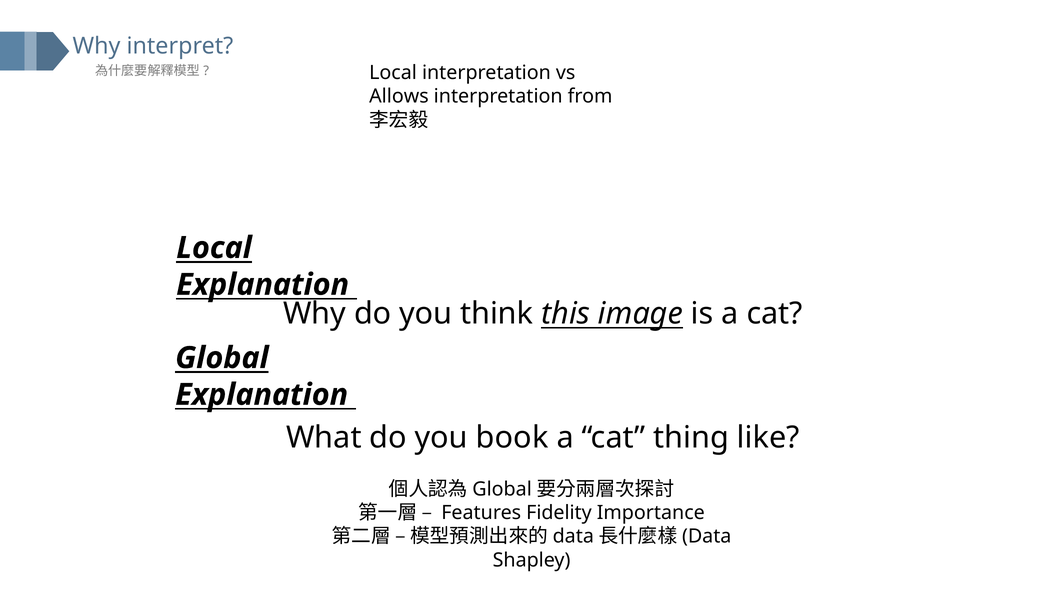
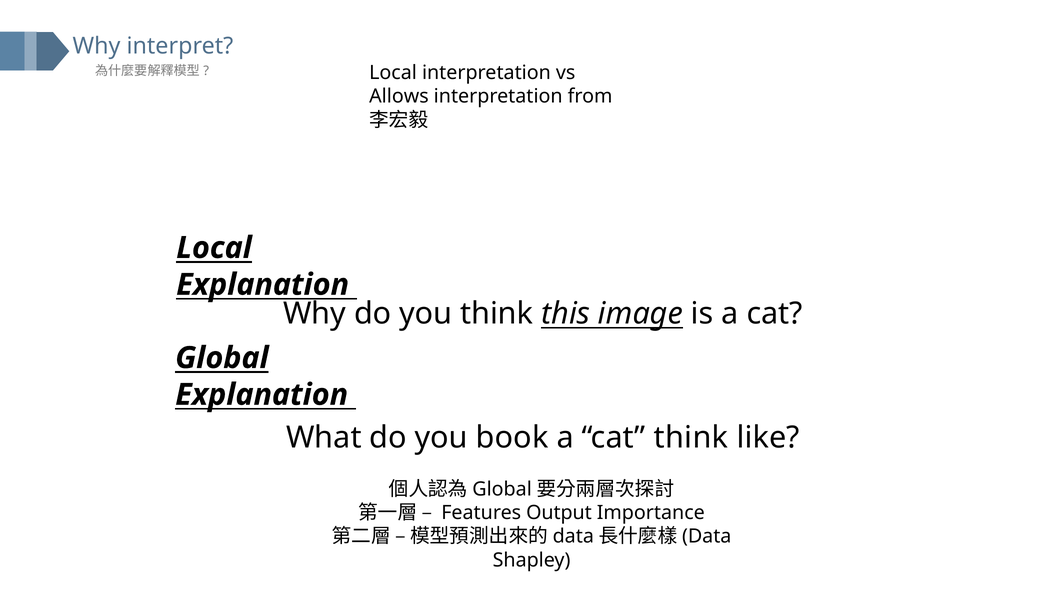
cat thing: thing -> think
Fidelity: Fidelity -> Output
